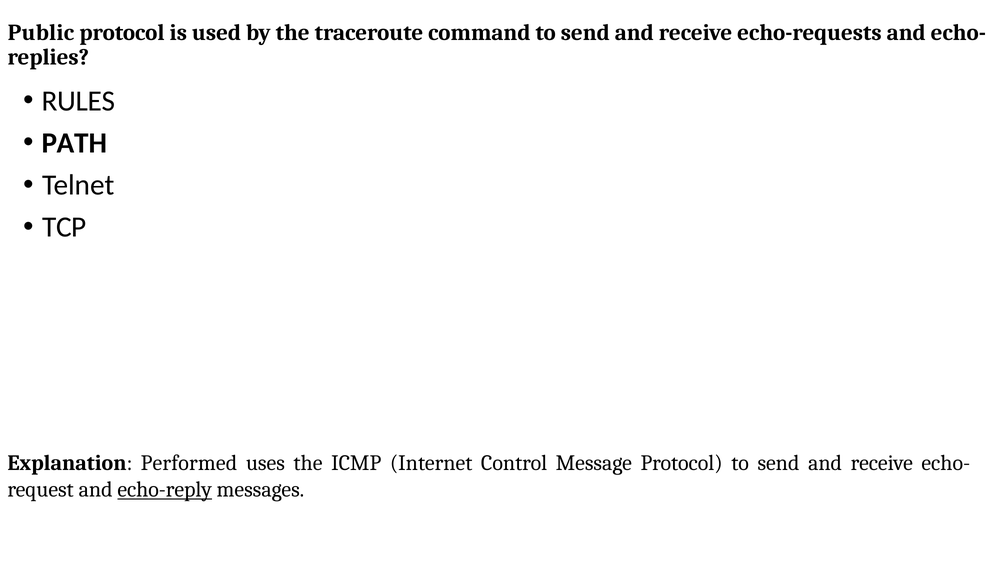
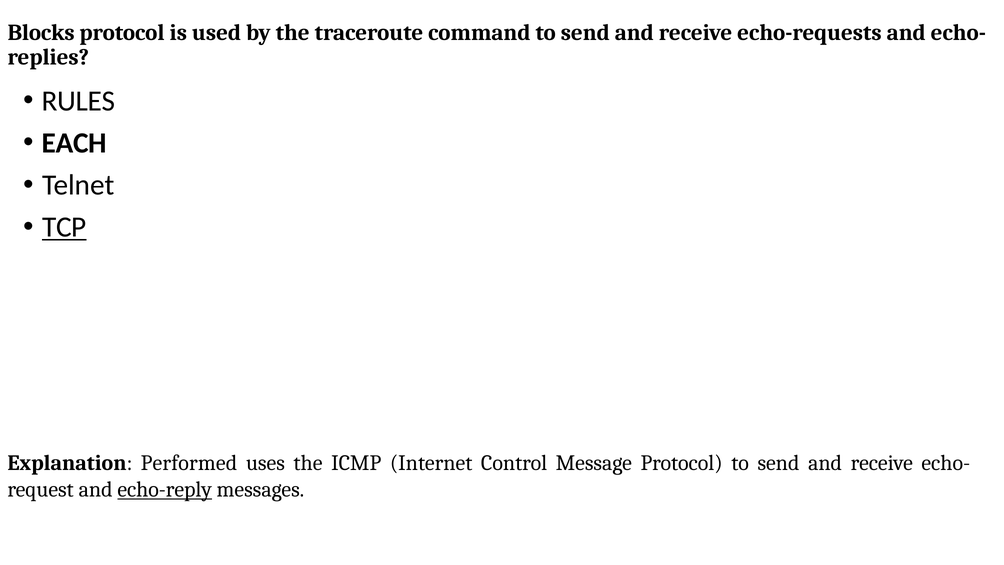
Public: Public -> Blocks
PATH: PATH -> EACH
TCP underline: none -> present
